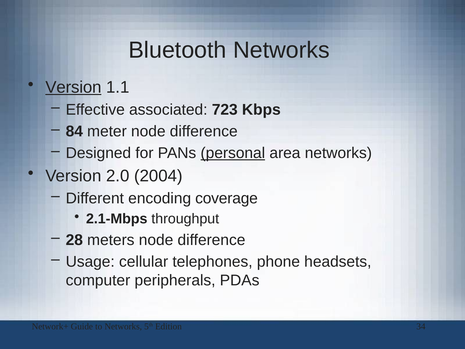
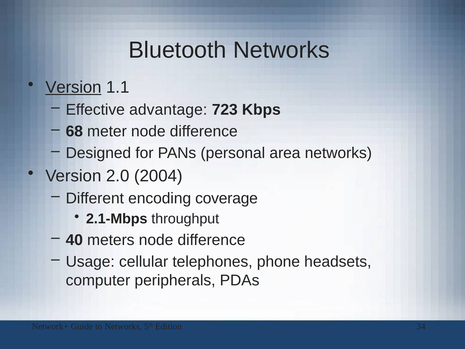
associated: associated -> advantage
84: 84 -> 68
personal underline: present -> none
28: 28 -> 40
